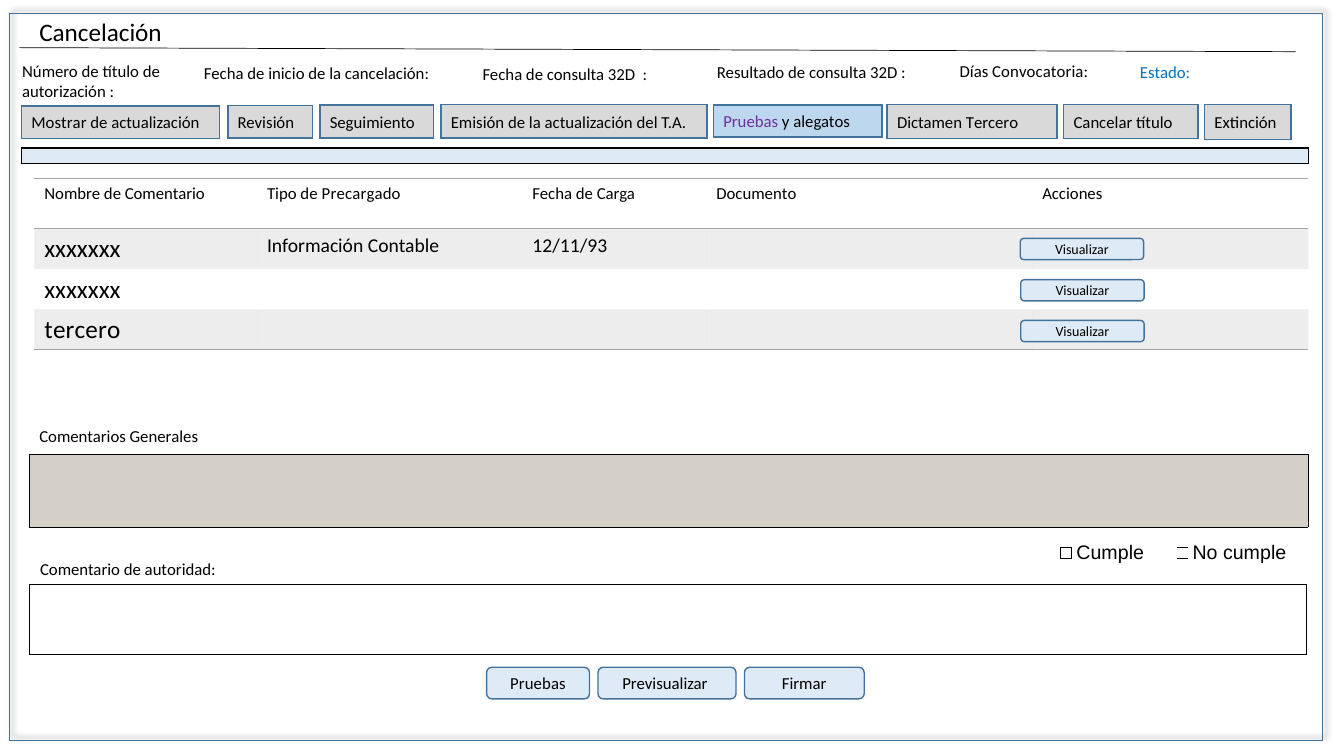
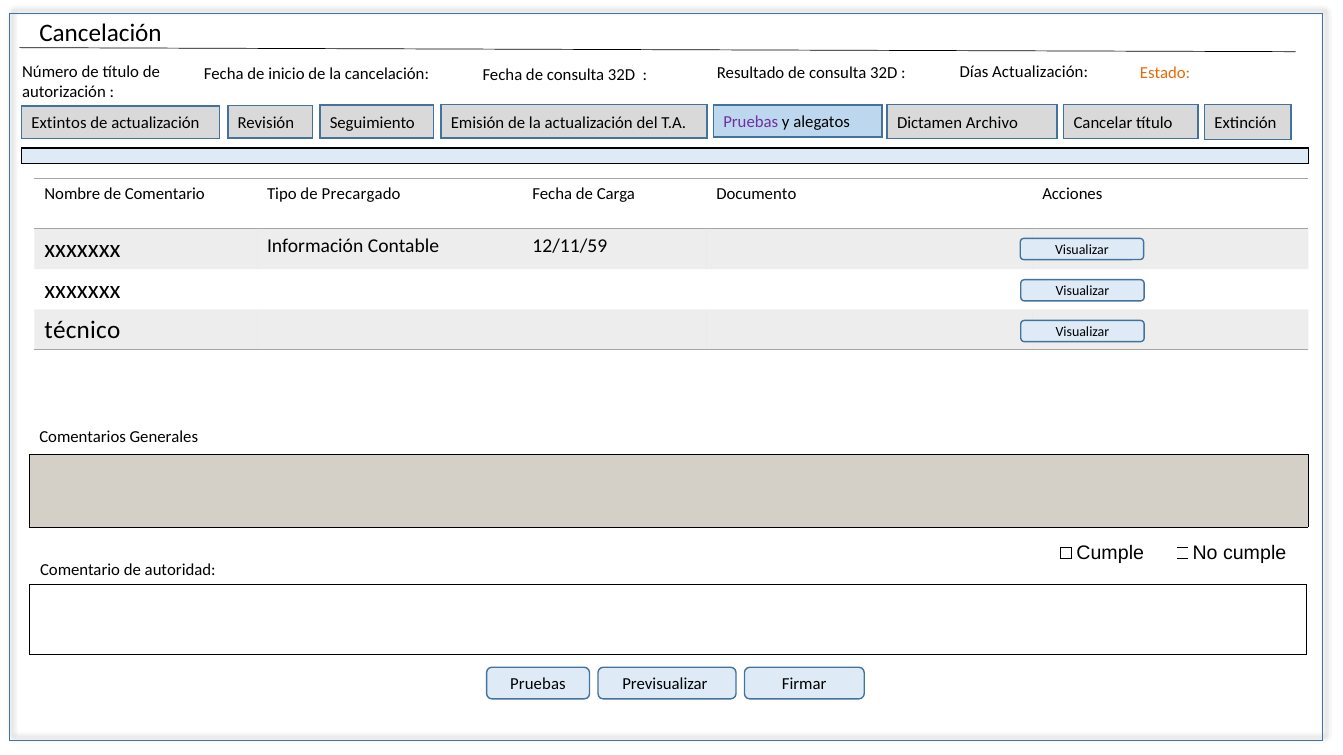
Días Convocatoria: Convocatoria -> Actualización
Estado colour: blue -> orange
Mostrar: Mostrar -> Extintos
Dictamen Tercero: Tercero -> Archivo
12/11/93: 12/11/93 -> 12/11/59
tercero at (82, 330): tercero -> técnico
